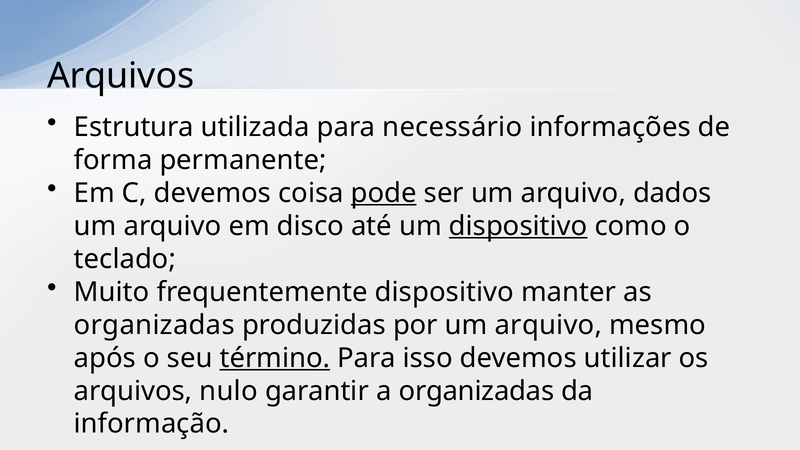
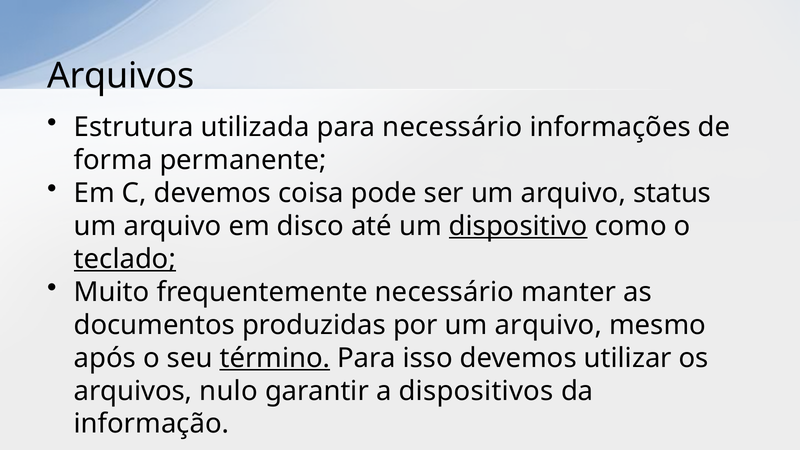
pode underline: present -> none
dados: dados -> status
teclado underline: none -> present
frequentemente dispositivo: dispositivo -> necessário
organizadas at (154, 325): organizadas -> documentos
a organizadas: organizadas -> dispositivos
